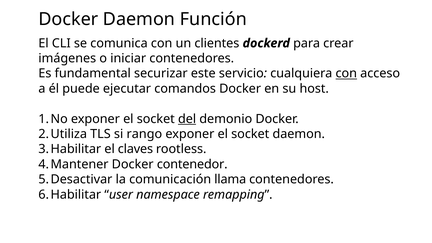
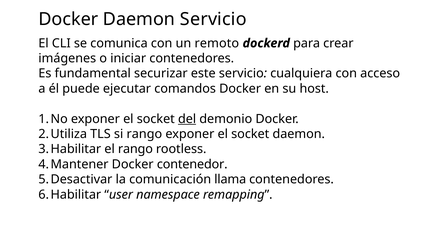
Daemon Función: Función -> Servicio
clientes: clientes -> remoto
con at (346, 73) underline: present -> none
el claves: claves -> rango
